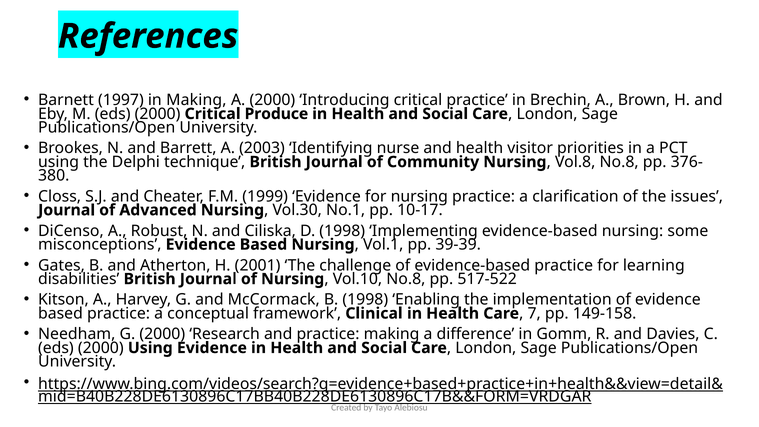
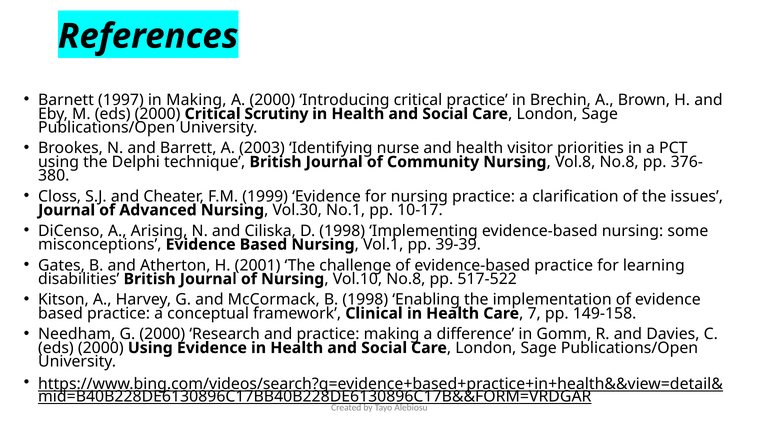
Produce: Produce -> Scrutiny
Robust: Robust -> Arising
